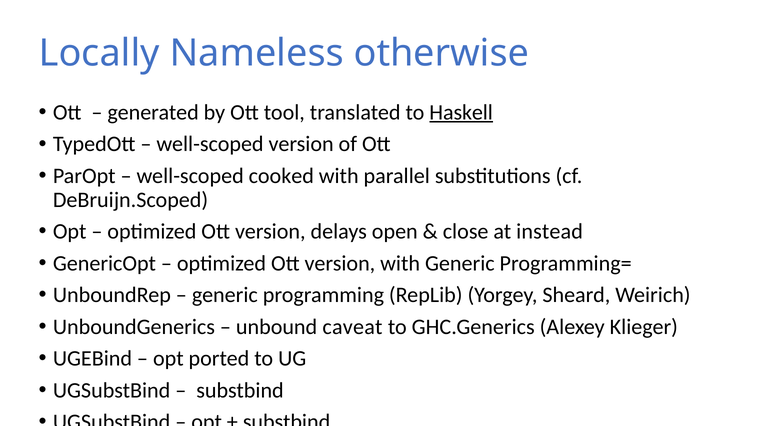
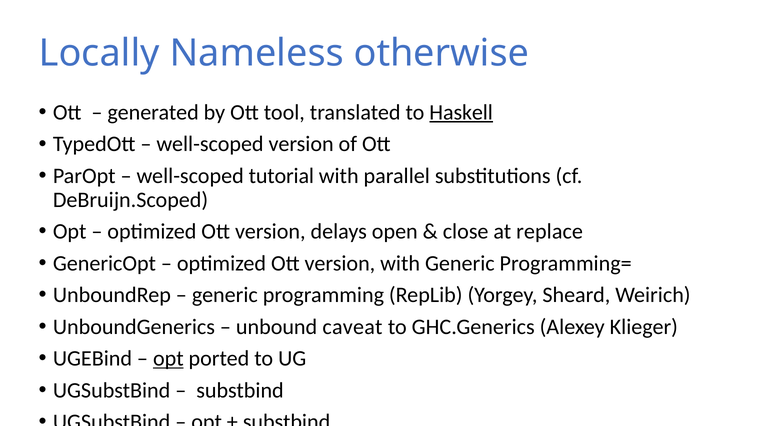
cooked: cooked -> tutorial
instead: instead -> replace
opt at (168, 359) underline: none -> present
